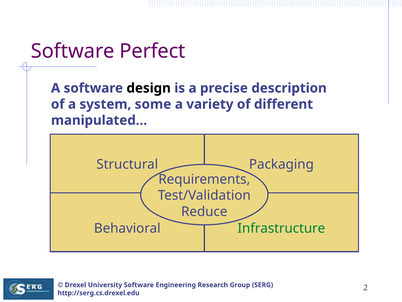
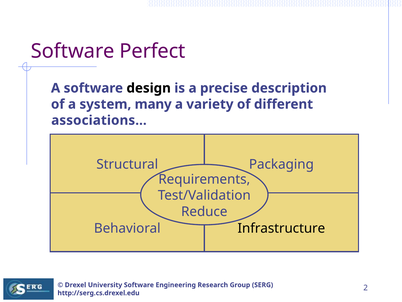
some: some -> many
manipulated…: manipulated… -> associations…
Infrastructure colour: green -> black
